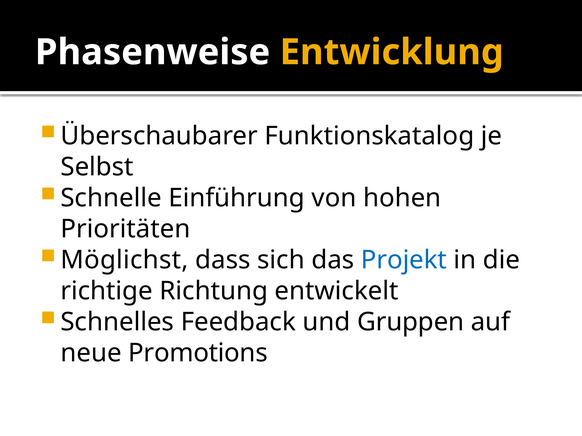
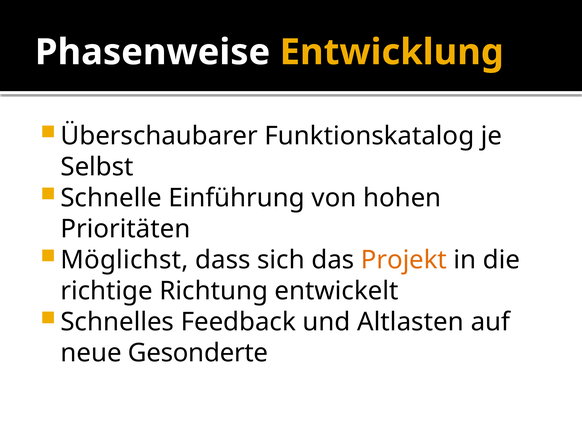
Projekt colour: blue -> orange
Gruppen: Gruppen -> Altlasten
Promotions: Promotions -> Gesonderte
